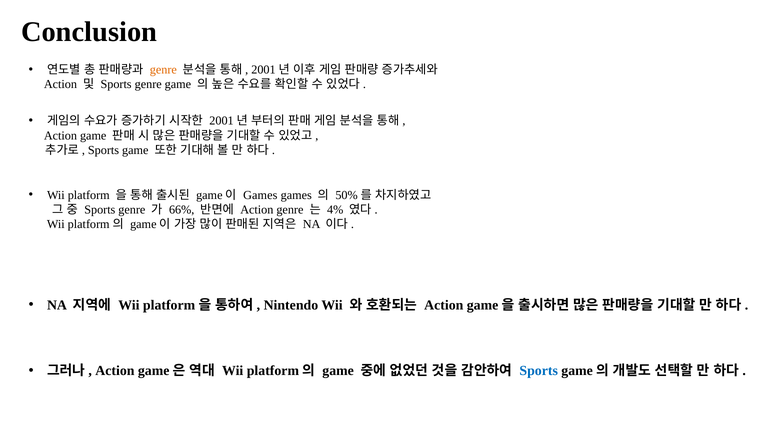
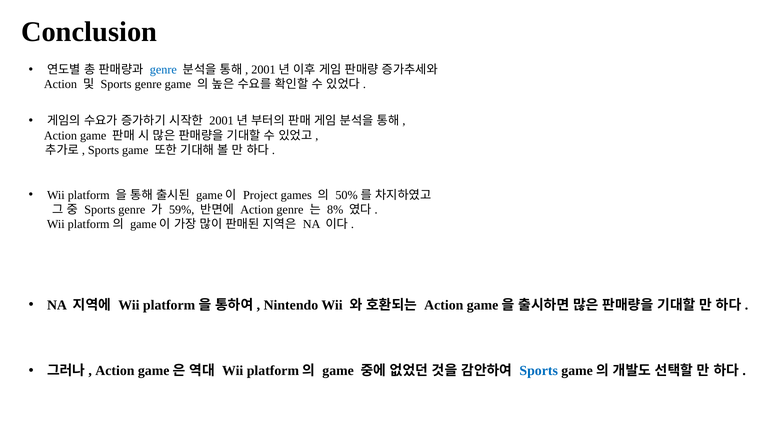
genre at (163, 70) colour: orange -> blue
Games at (260, 195): Games -> Project
66%: 66% -> 59%
4%: 4% -> 8%
